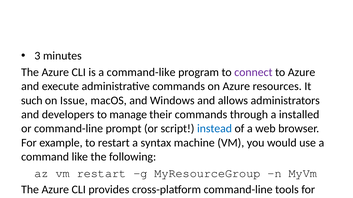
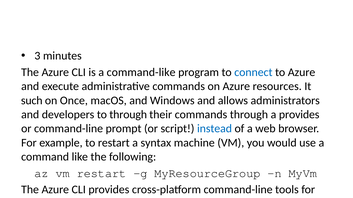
connect colour: purple -> blue
on Issue: Issue -> Once
to manage: manage -> through
a installed: installed -> provides
